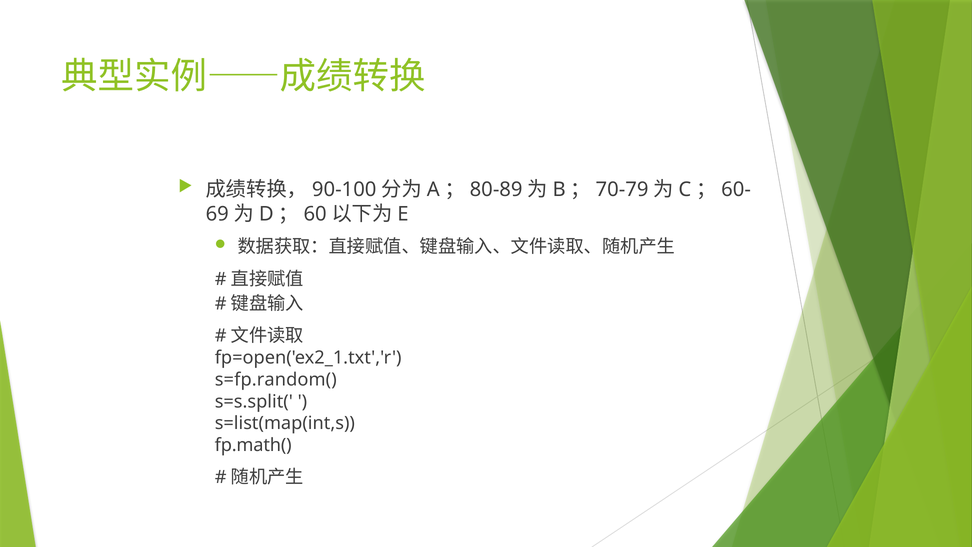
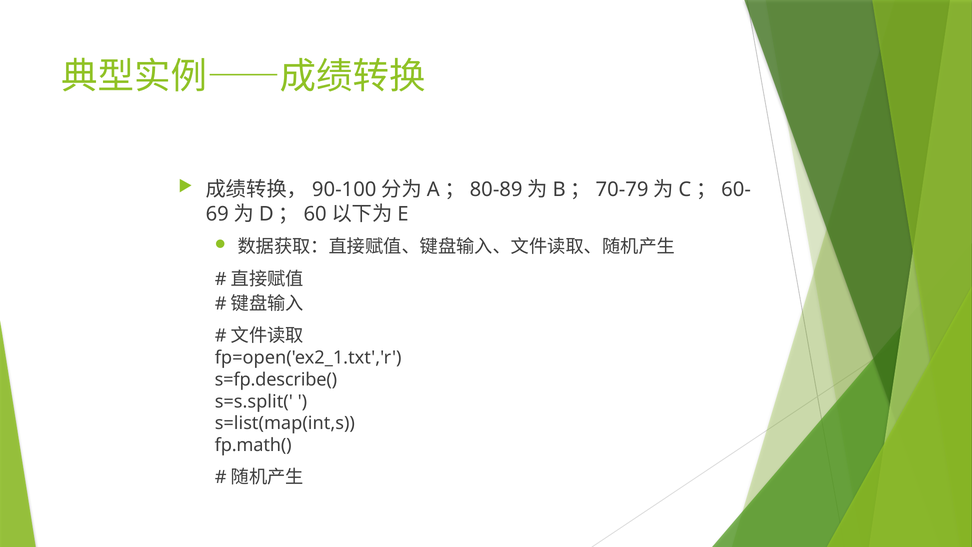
s=fp.random(: s=fp.random( -> s=fp.describe(
